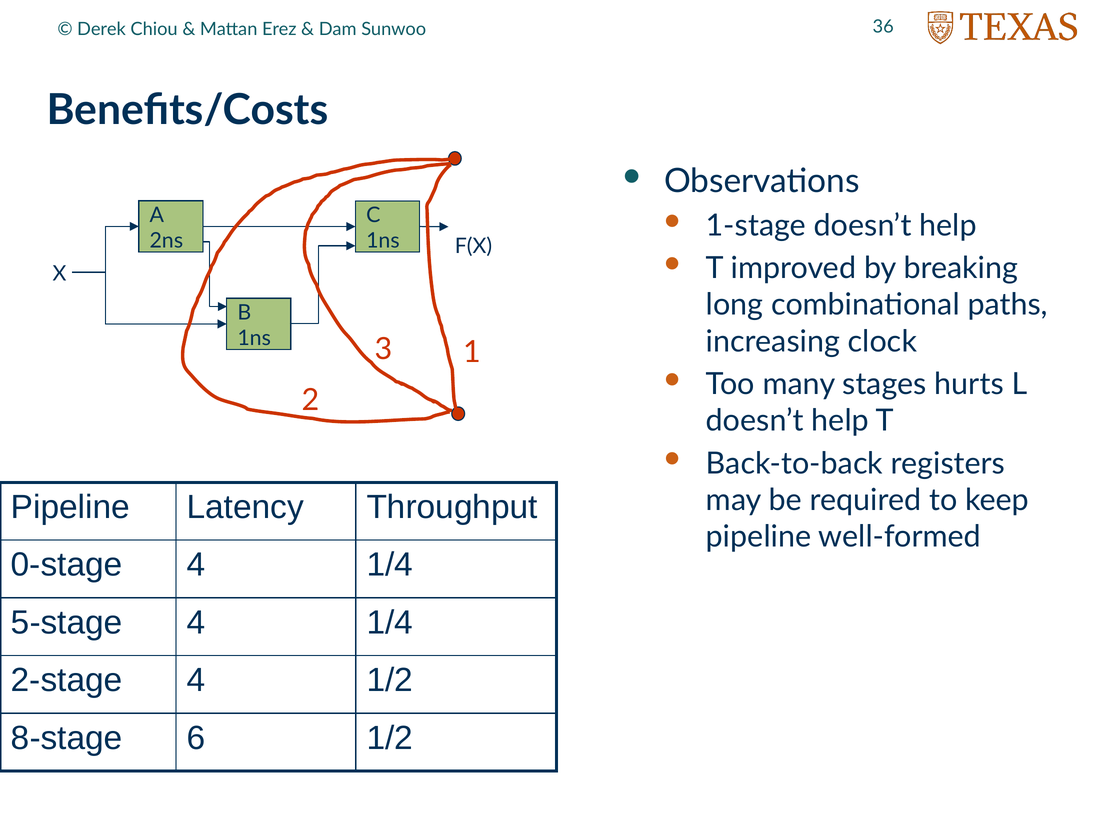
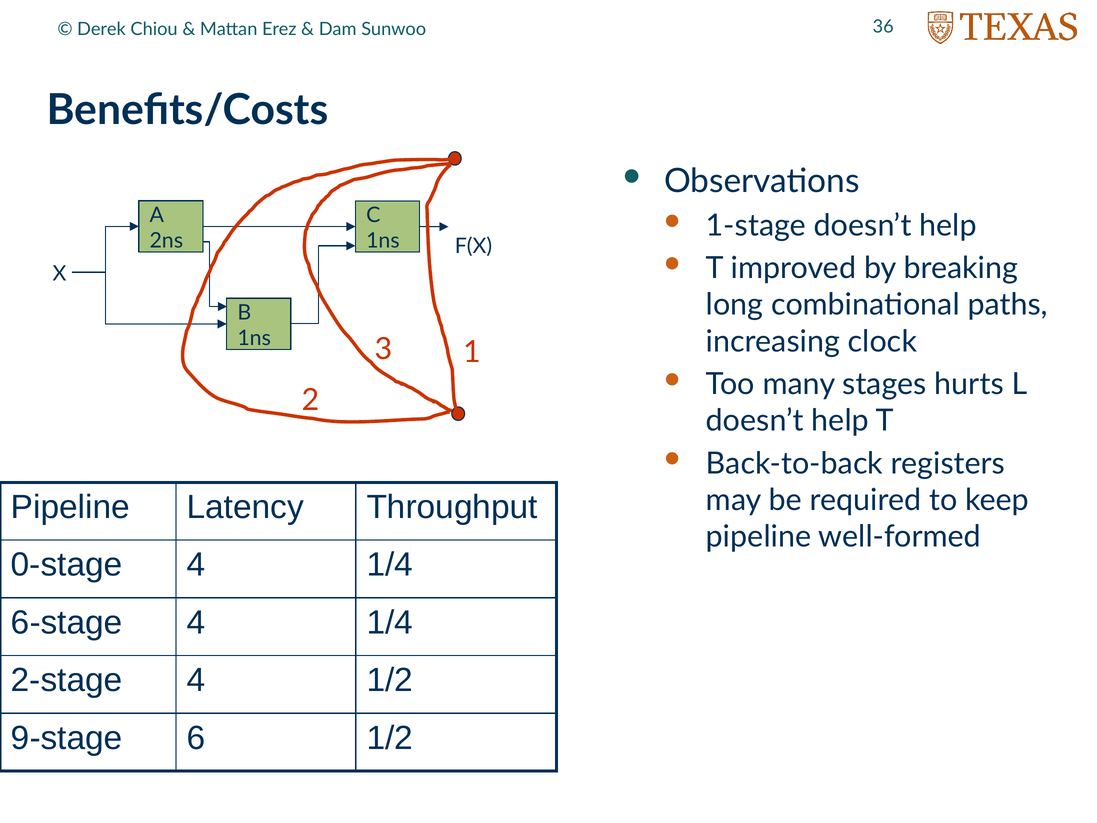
5-stage: 5-stage -> 6-stage
8-stage: 8-stage -> 9-stage
